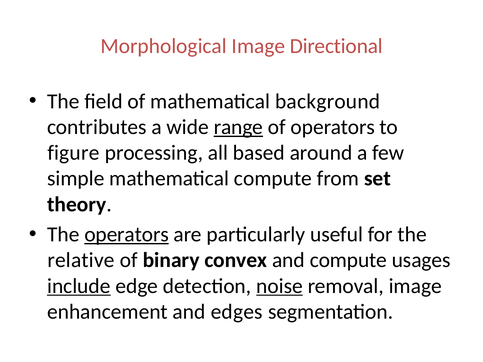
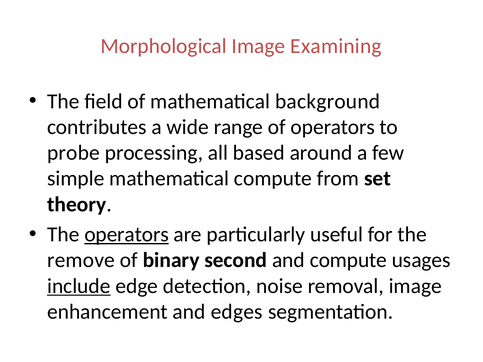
Directional: Directional -> Examining
range underline: present -> none
figure: figure -> probe
relative: relative -> remove
convex: convex -> second
noise underline: present -> none
